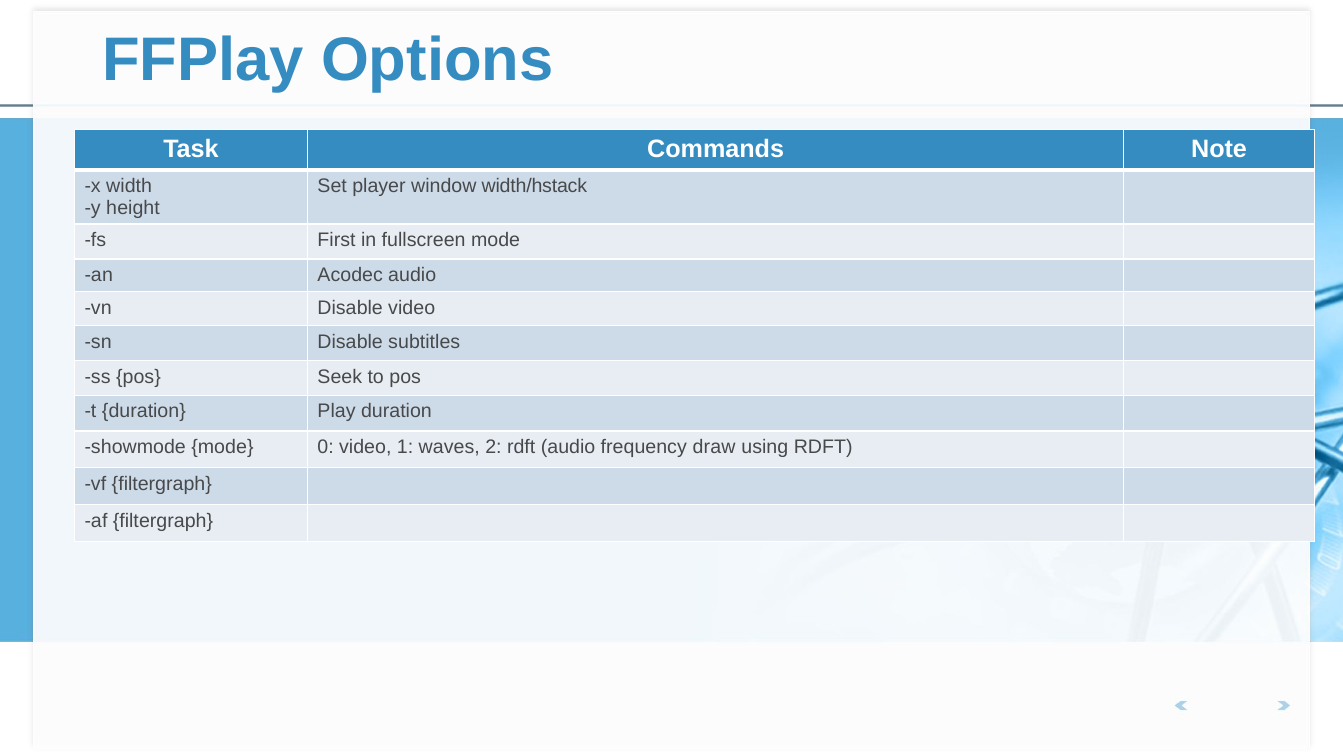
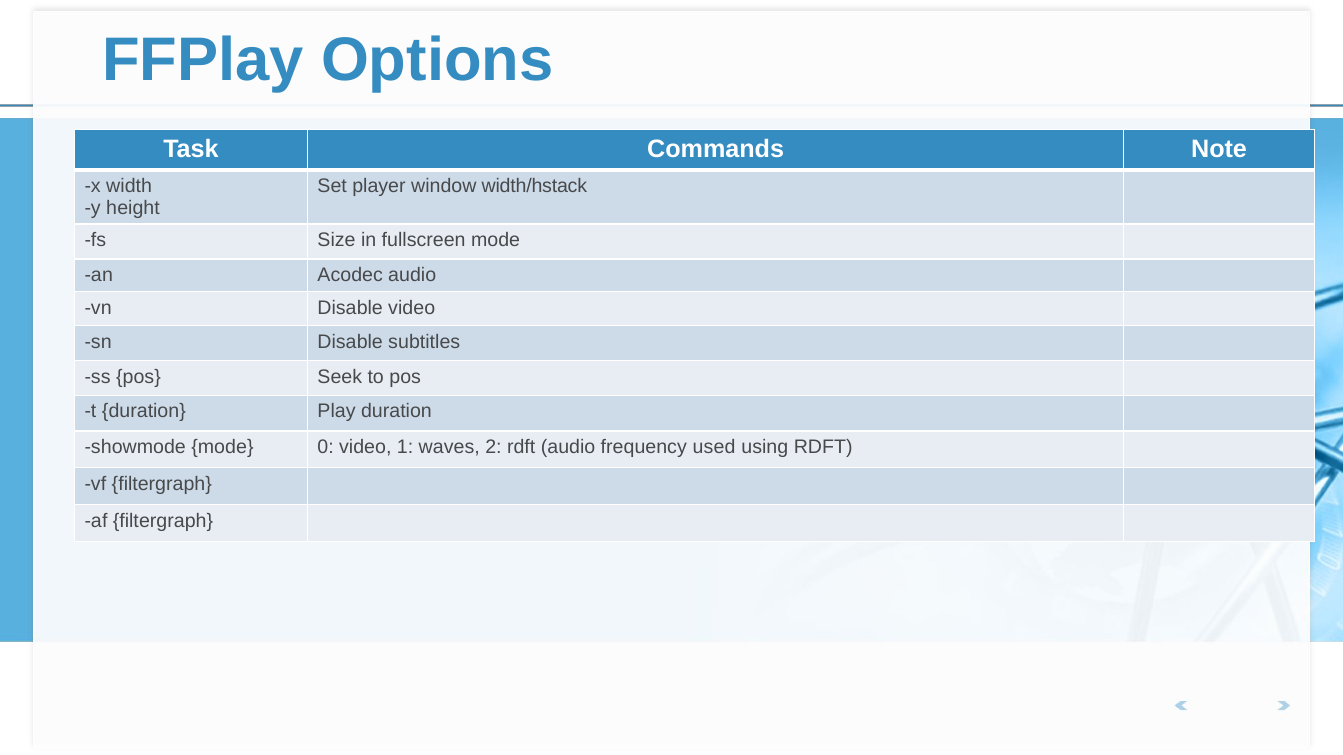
First: First -> Size
draw: draw -> used
